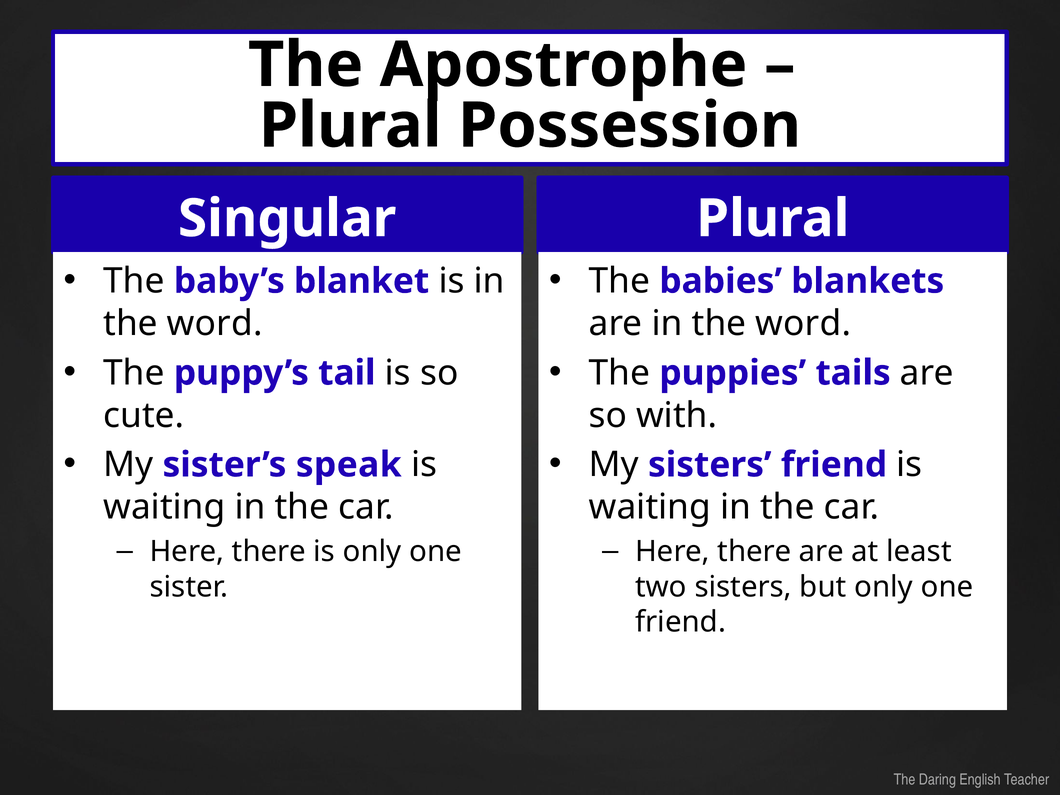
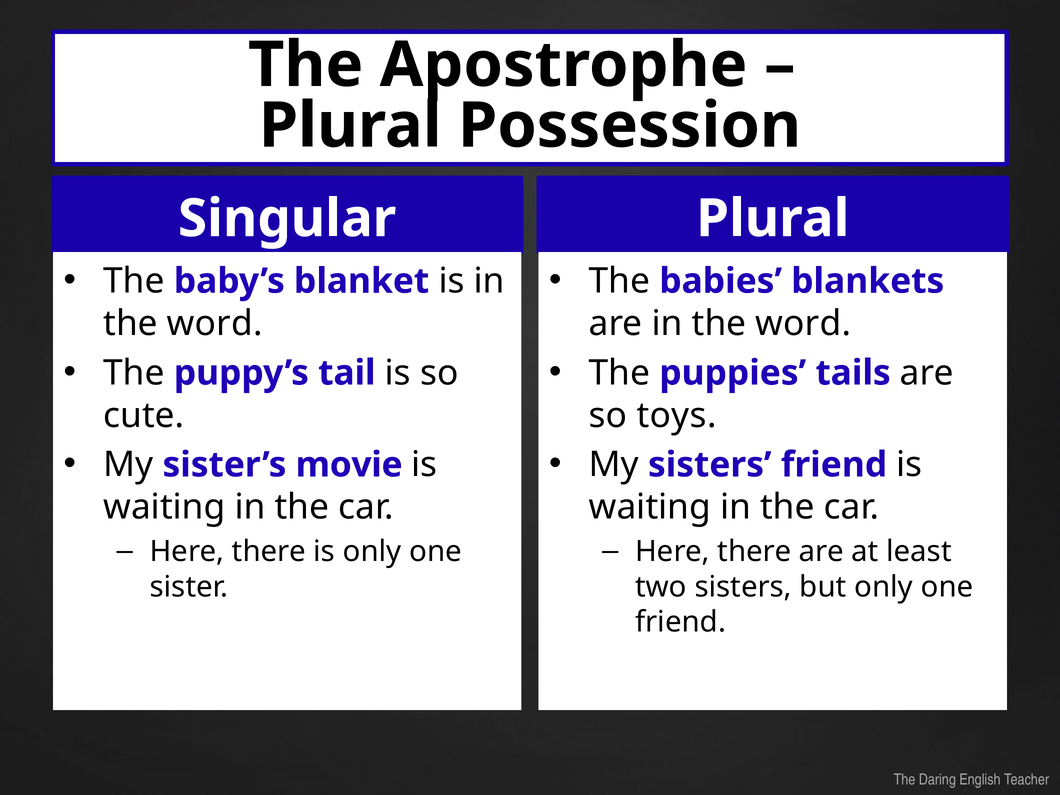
with: with -> toys
speak: speak -> movie
